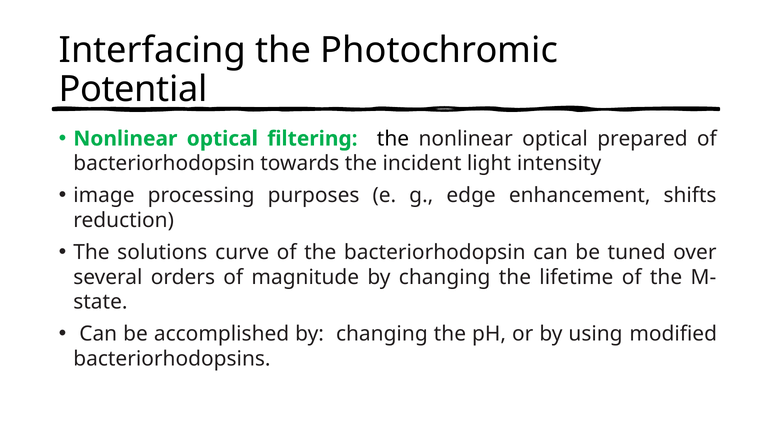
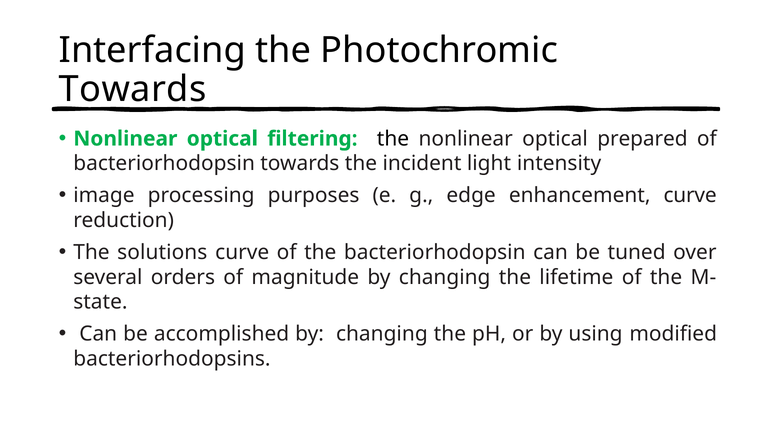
Potential at (133, 89): Potential -> Towards
enhancement shifts: shifts -> curve
